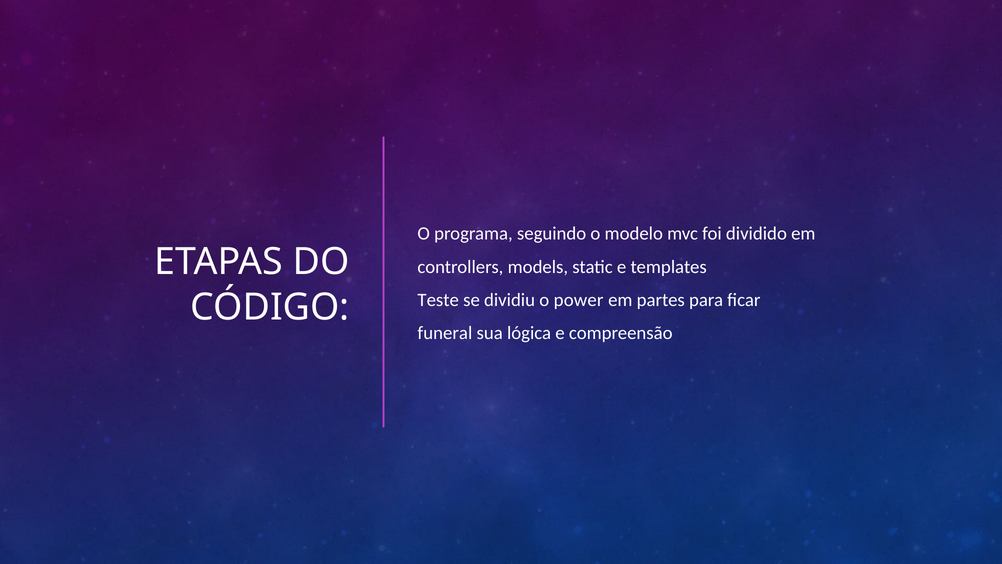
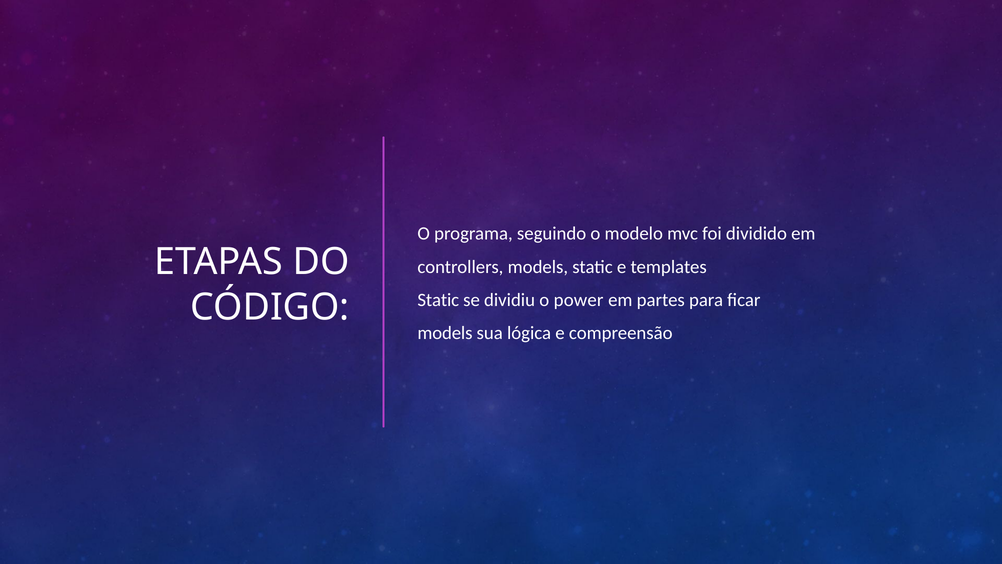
Teste at (438, 300): Teste -> Static
funeral at (445, 333): funeral -> models
